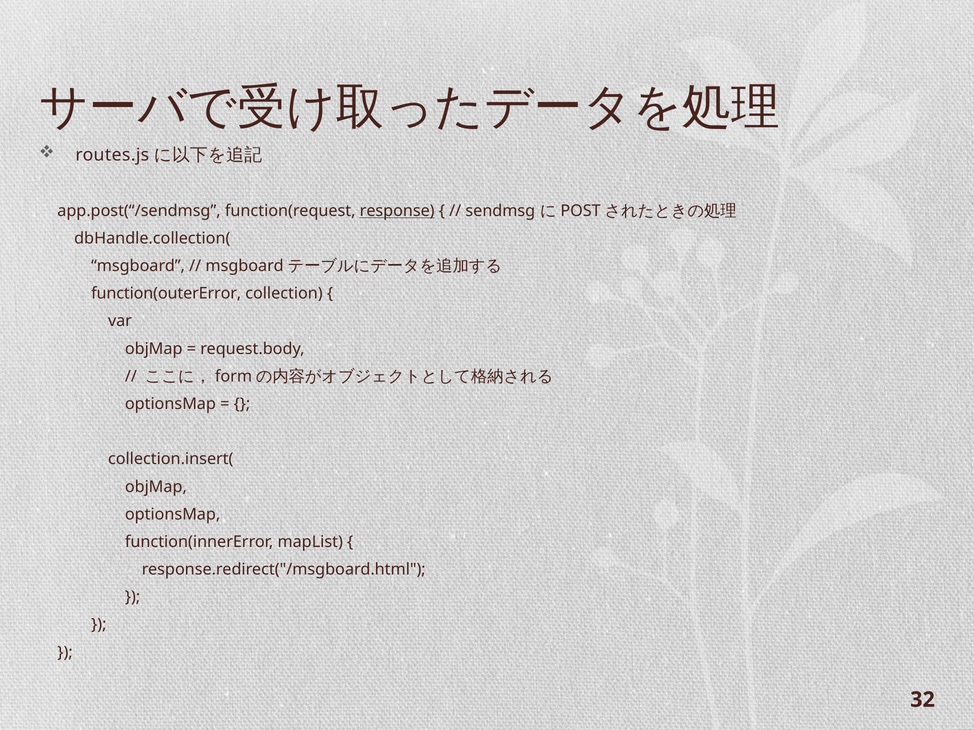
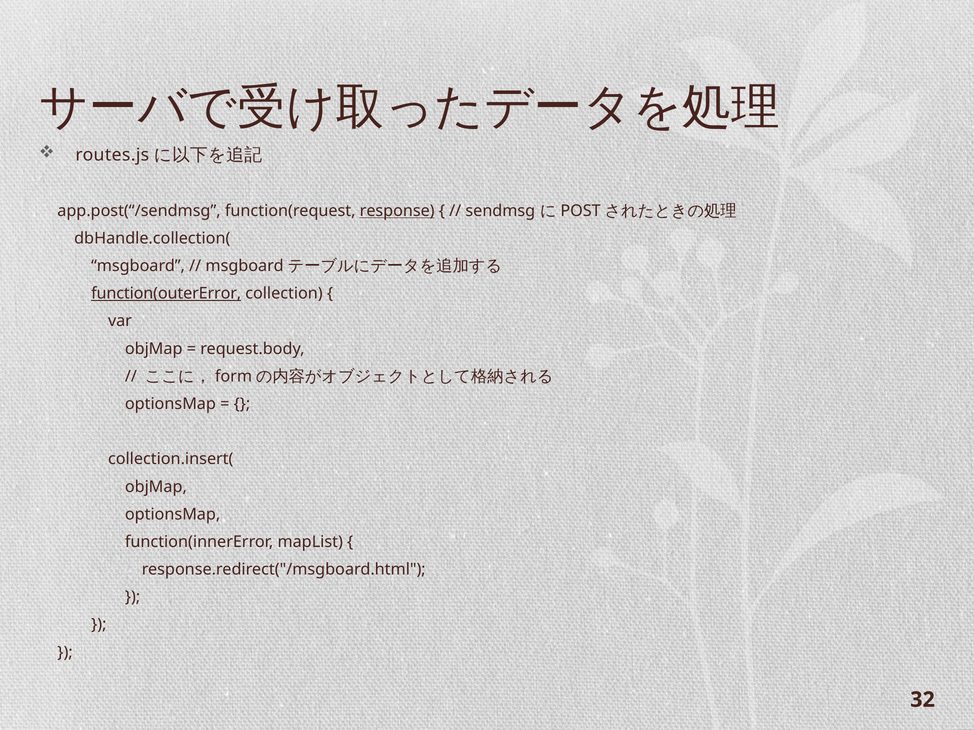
function(outerError underline: none -> present
